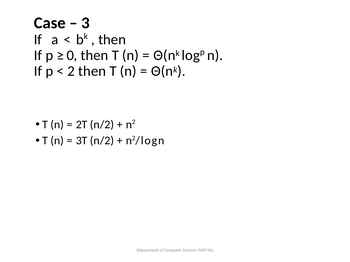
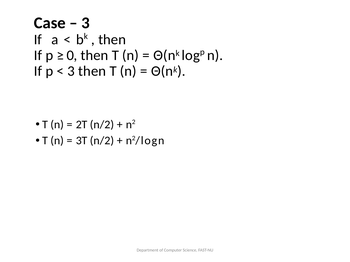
2 at (71, 71): 2 -> 3
